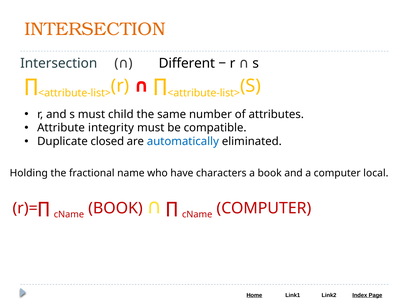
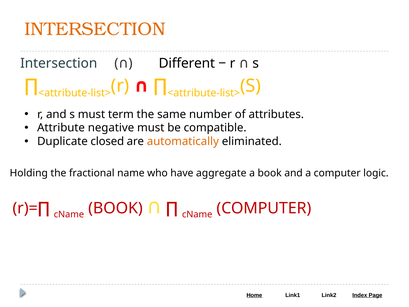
child: child -> term
integrity: integrity -> negative
automatically colour: blue -> orange
characters: characters -> aggregate
local: local -> logic
